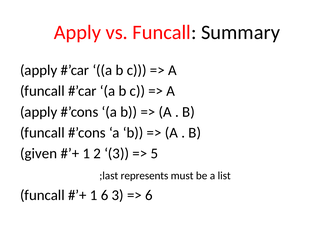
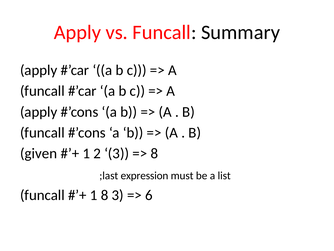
5 at (154, 153): 5 -> 8
represents: represents -> expression
1 6: 6 -> 8
